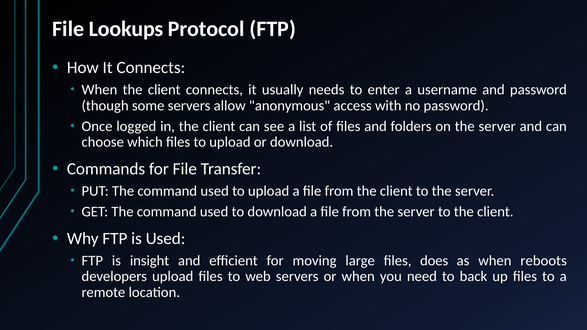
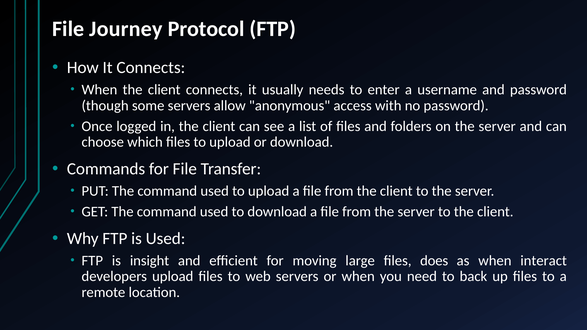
Lookups: Lookups -> Journey
reboots: reboots -> interact
